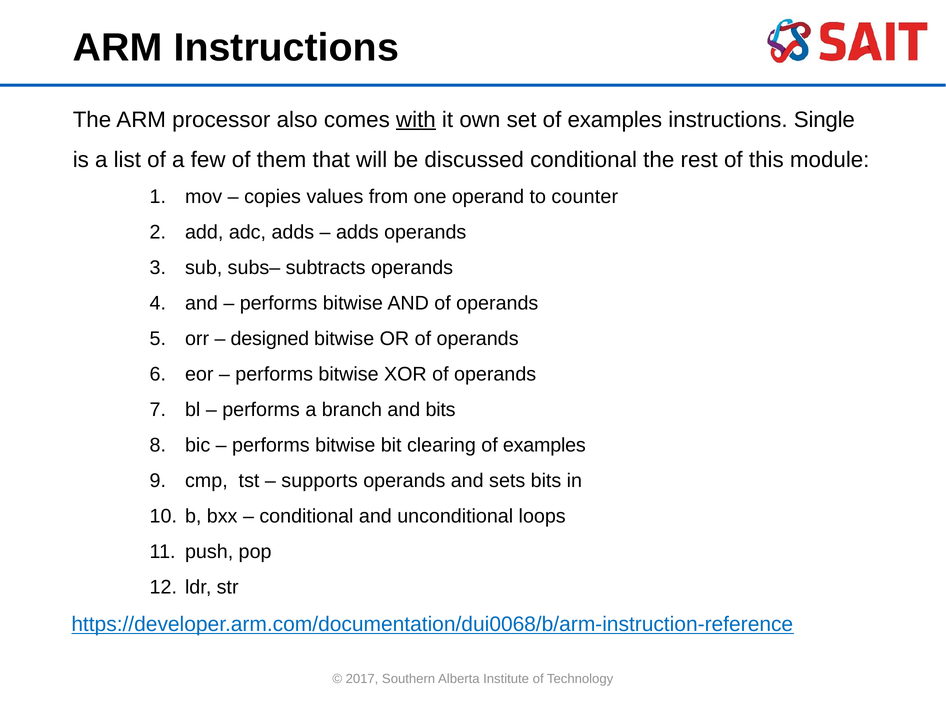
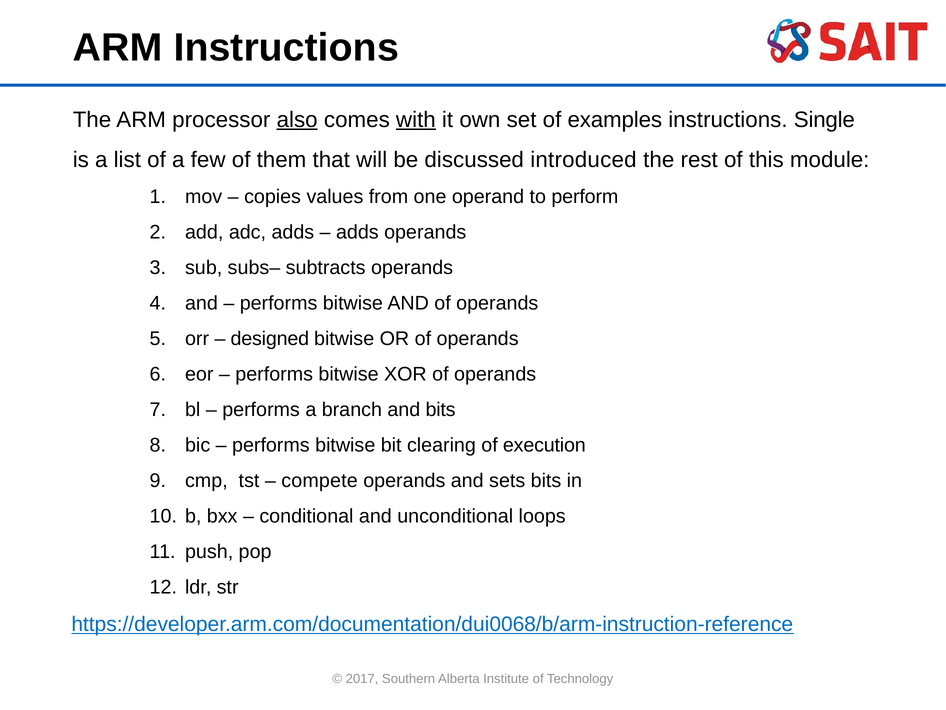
also underline: none -> present
discussed conditional: conditional -> introduced
counter: counter -> perform
clearing of examples: examples -> execution
supports: supports -> compete
